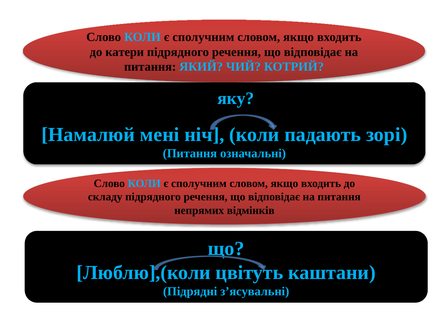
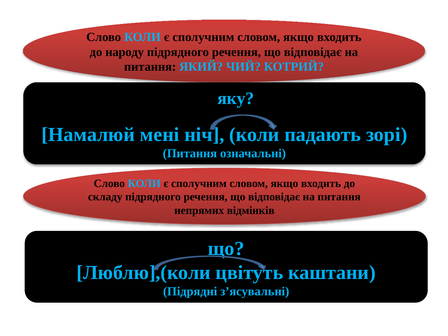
катери: катери -> народу
